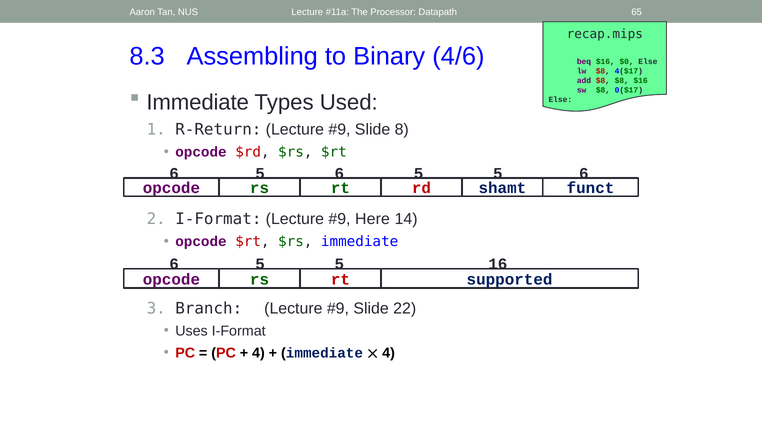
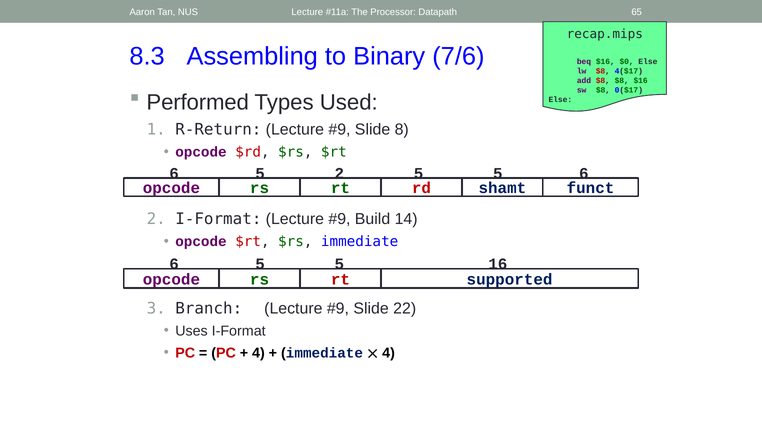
4/6: 4/6 -> 7/6
Immediate at (198, 102): Immediate -> Performed
6 at (339, 174): 6 -> 2
Here: Here -> Build
